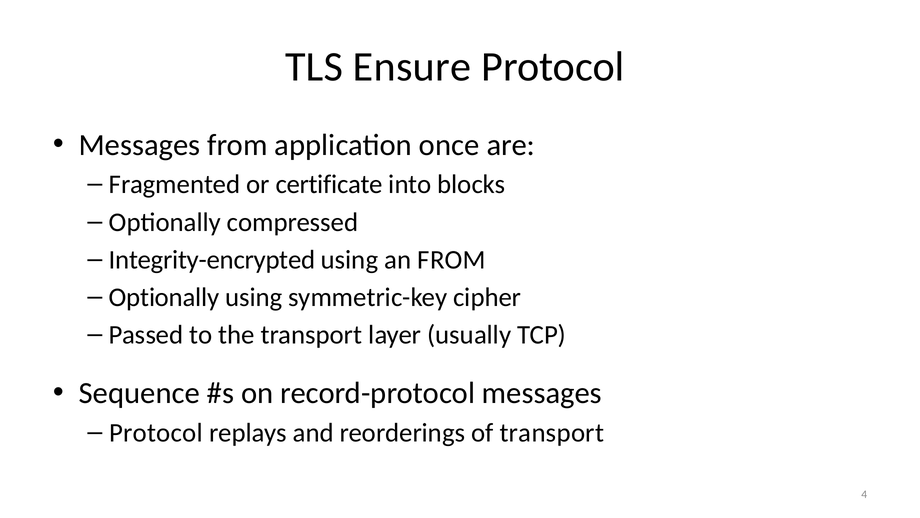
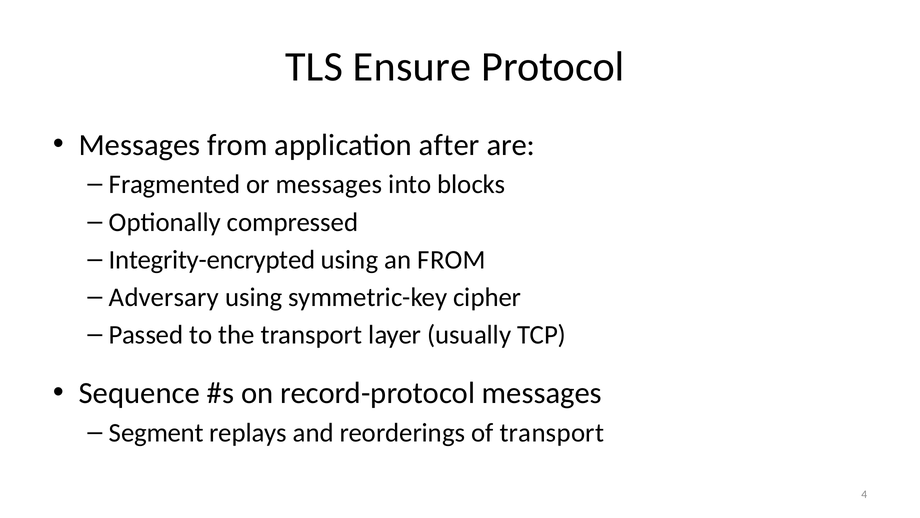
once: once -> after
or certificate: certificate -> messages
Optionally at (164, 297): Optionally -> Adversary
Protocol at (156, 433): Protocol -> Segment
